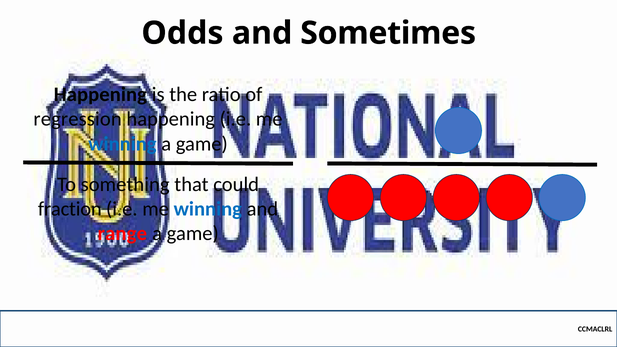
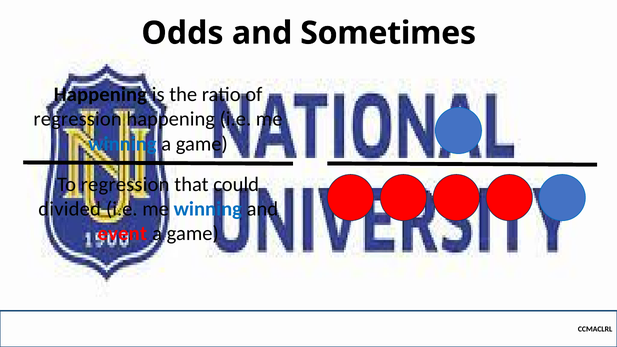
To something: something -> regression
fraction: fraction -> divided
range: range -> event
